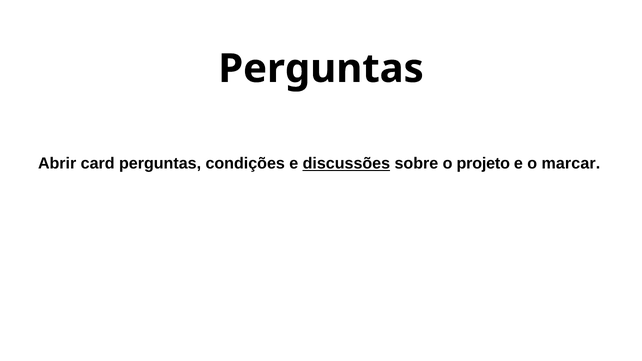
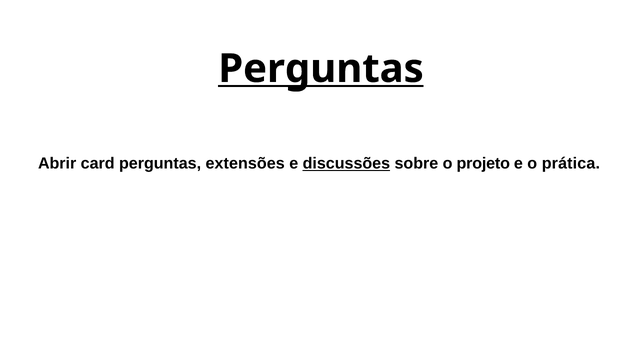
Perguntas at (321, 69) underline: none -> present
condições: condições -> extensões
marcar: marcar -> prática
